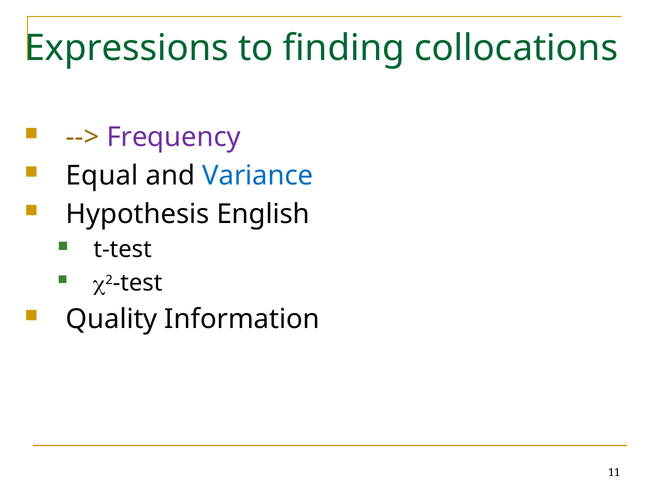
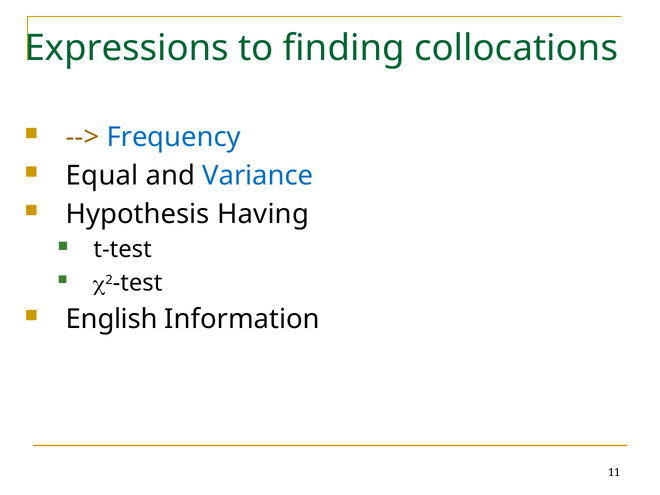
Frequency colour: purple -> blue
English: English -> Having
Quality: Quality -> English
